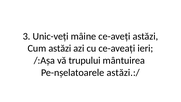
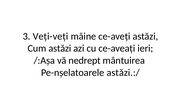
Unic-veți: Unic-veți -> Veți-veți
trupului: trupului -> nedrept
